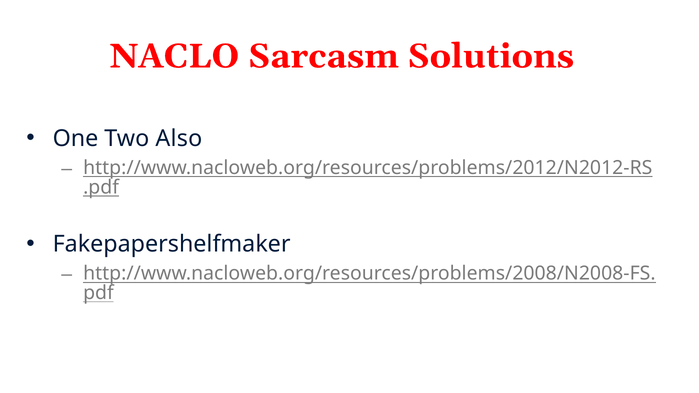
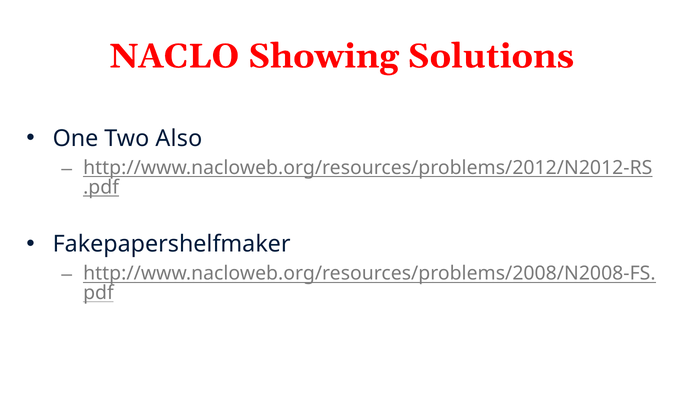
Sarcasm: Sarcasm -> Showing
